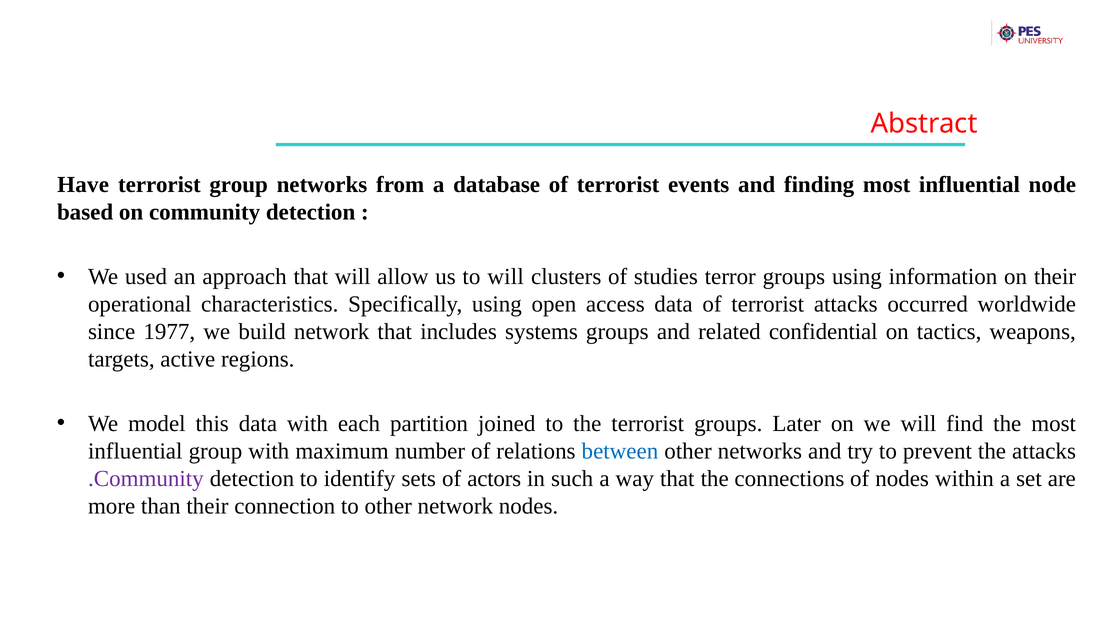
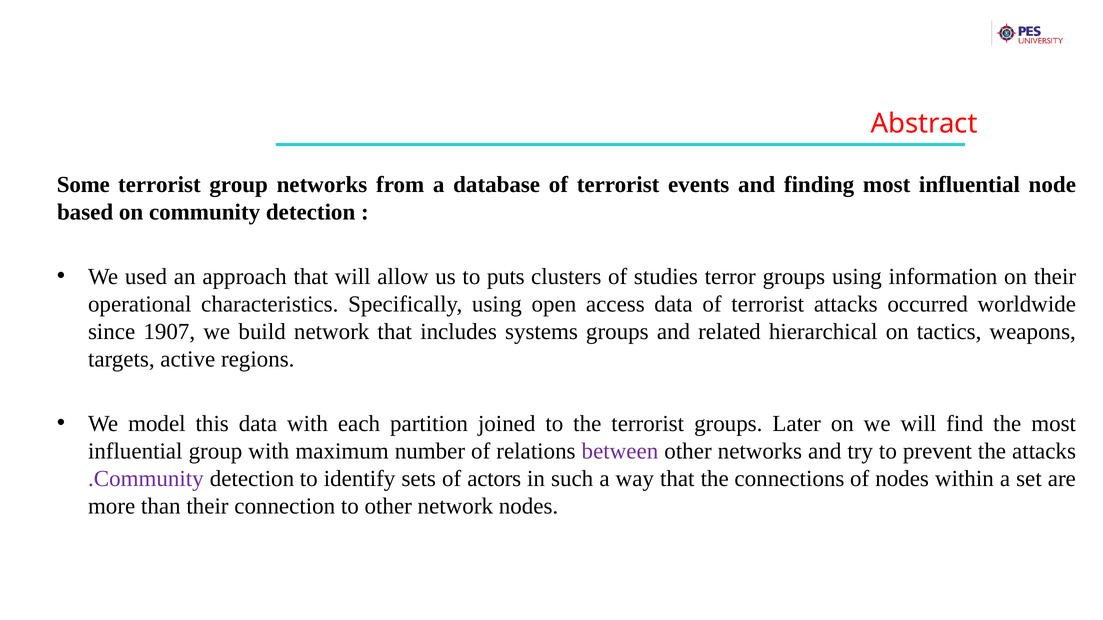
Have: Have -> Some
to will: will -> puts
1977: 1977 -> 1907
confidential: confidential -> hierarchical
between colour: blue -> purple
